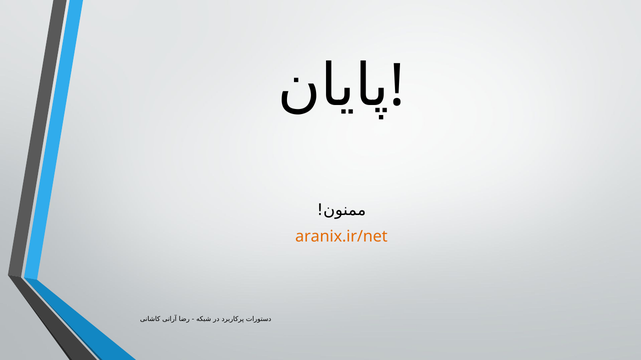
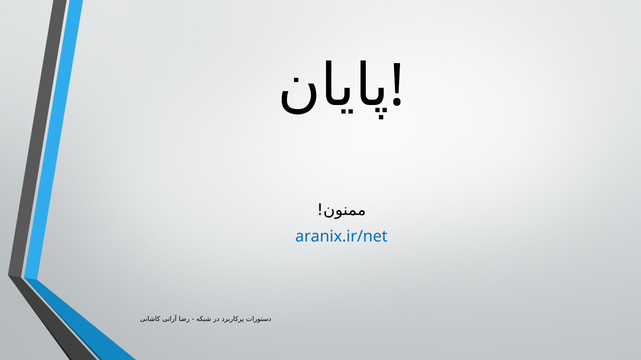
aranix.ir/net colour: orange -> blue
